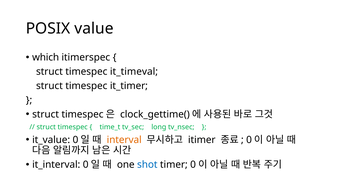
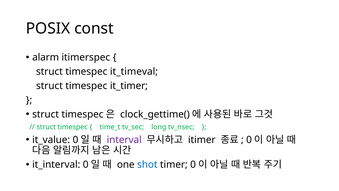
value: value -> const
which: which -> alarm
interval colour: orange -> purple
